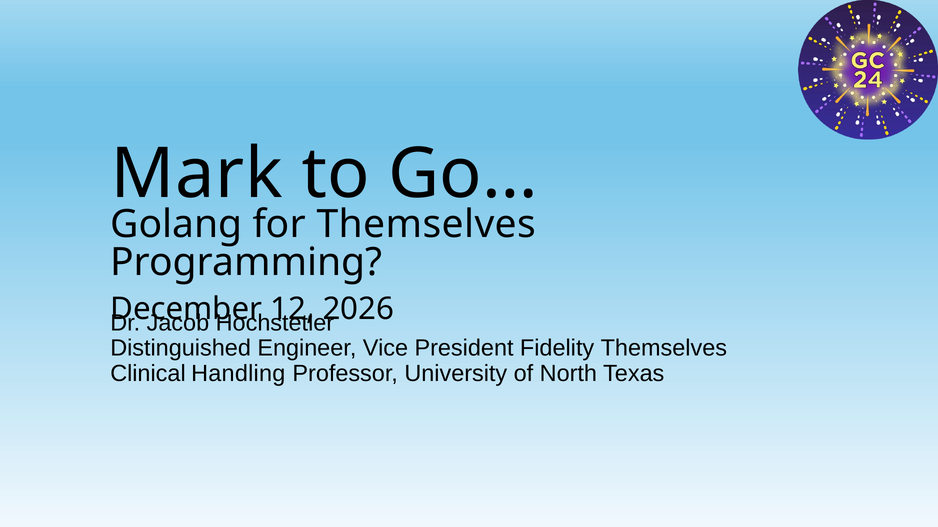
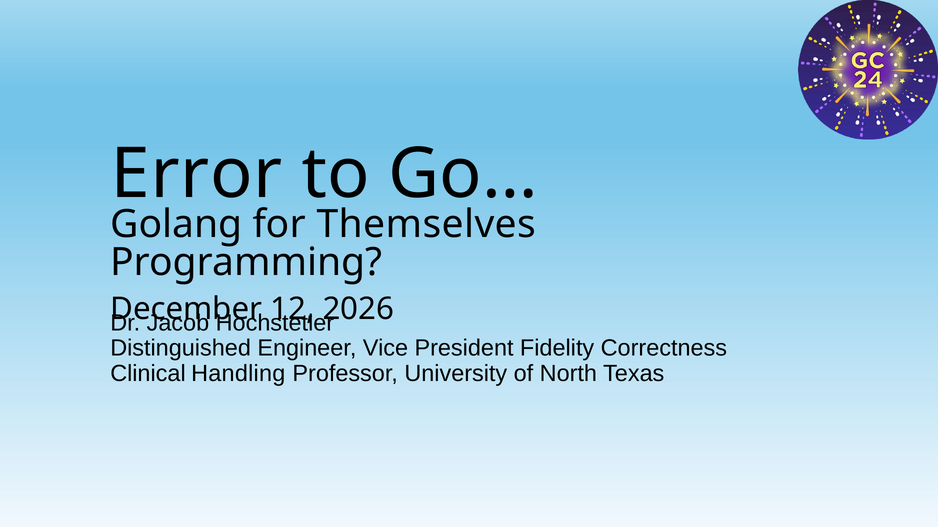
Mark: Mark -> Error
Fidelity Themselves: Themselves -> Correctness
